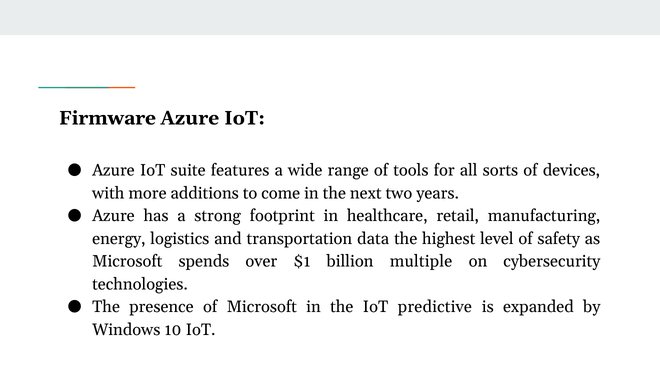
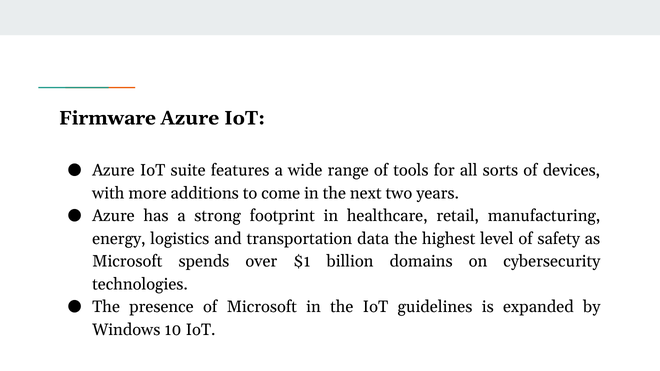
multiple: multiple -> domains
predictive: predictive -> guidelines
